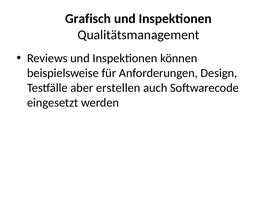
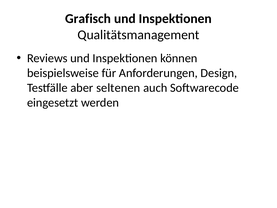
erstellen: erstellen -> seltenen
